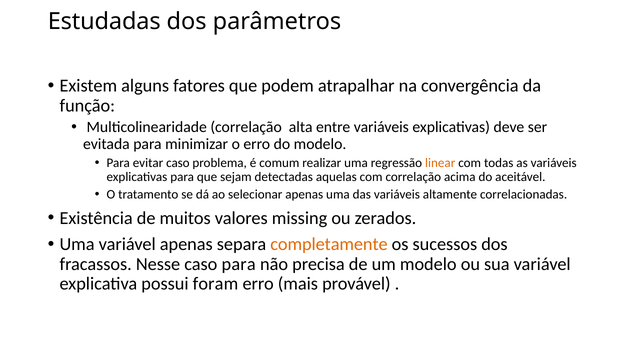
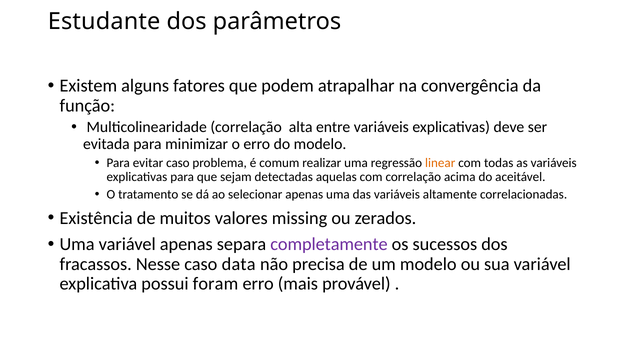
Estudadas: Estudadas -> Estudante
completamente colour: orange -> purple
caso para: para -> data
